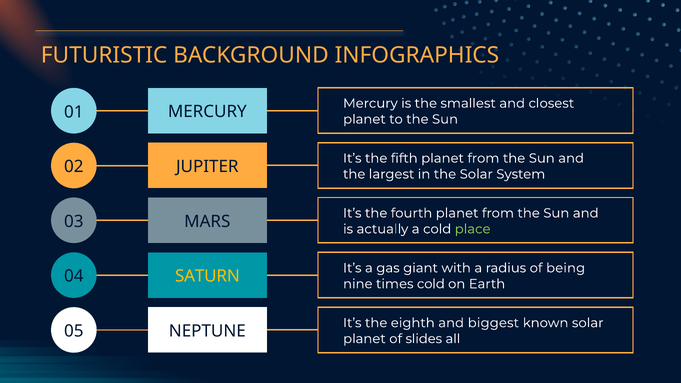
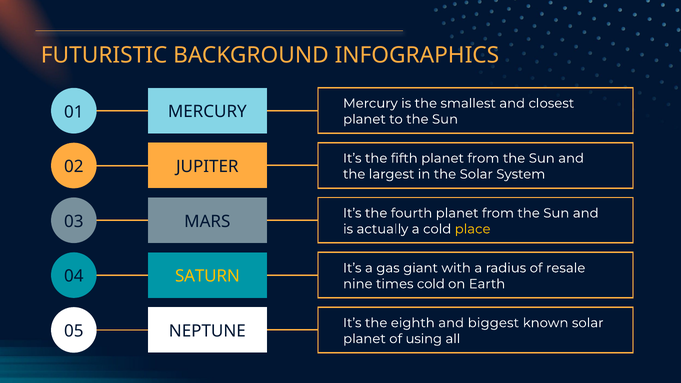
place colour: light green -> yellow
being: being -> resale
slides: slides -> using
